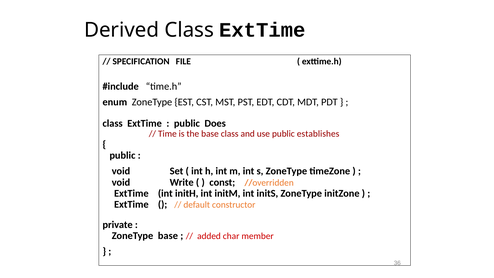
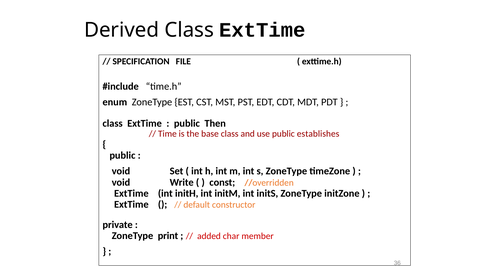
Does: Does -> Then
ZoneType base: base -> print
